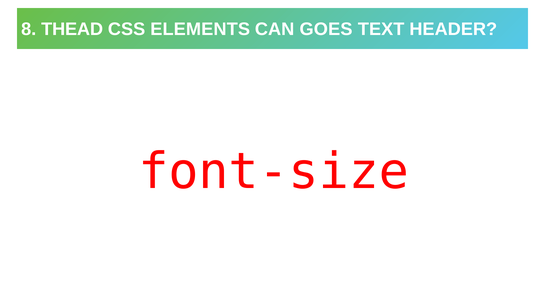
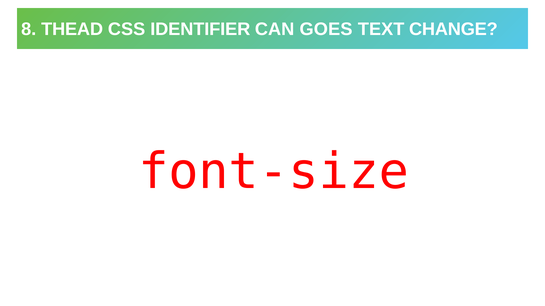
ELEMENTS: ELEMENTS -> IDENTIFIER
HEADER: HEADER -> CHANGE
